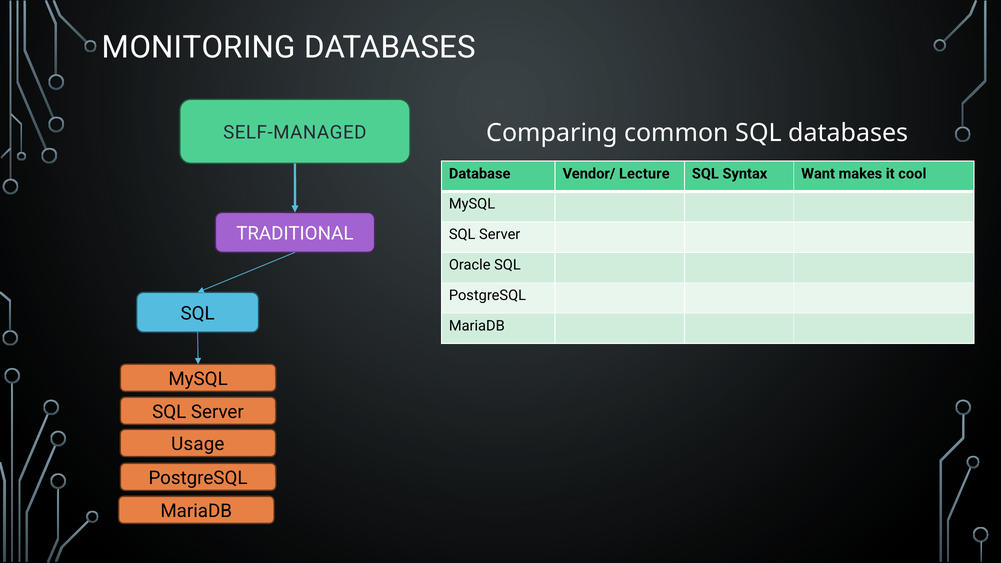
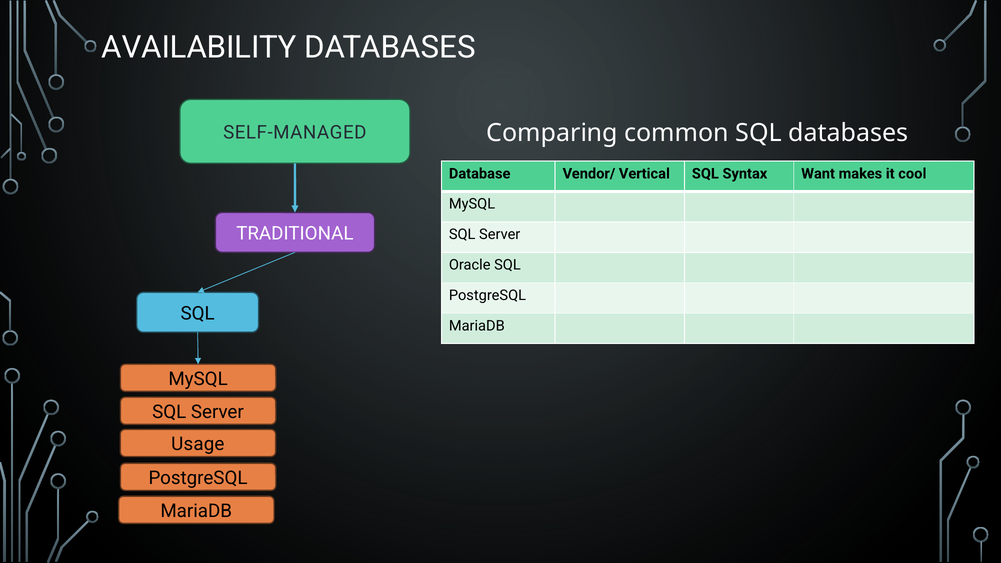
MONITORING: MONITORING -> AVAILABILITY
Lecture: Lecture -> Vertical
